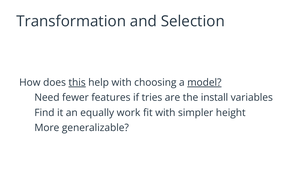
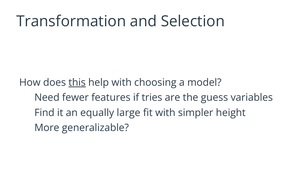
model underline: present -> none
install: install -> guess
work: work -> large
